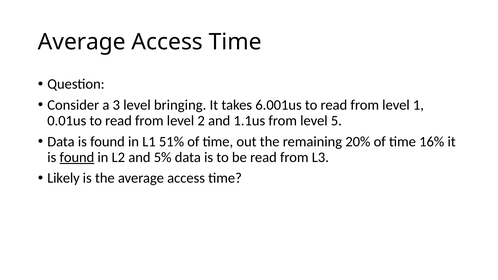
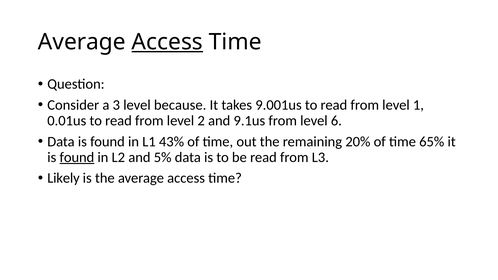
Access at (167, 42) underline: none -> present
bringing: bringing -> because
6.001us: 6.001us -> 9.001us
1.1us: 1.1us -> 9.1us
5: 5 -> 6
51%: 51% -> 43%
16%: 16% -> 65%
